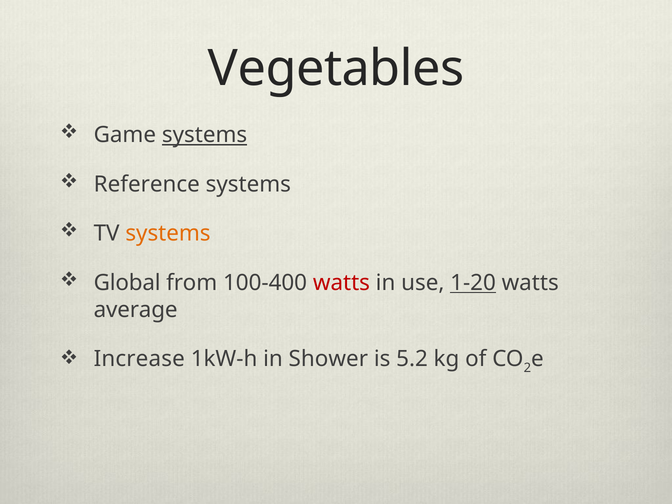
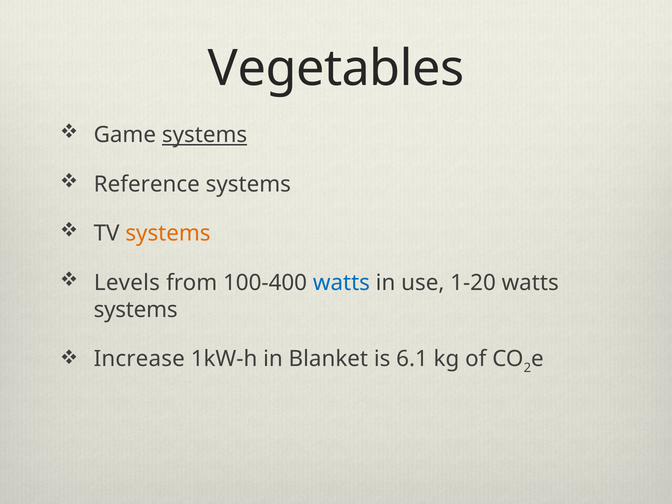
Global: Global -> Levels
watts at (341, 283) colour: red -> blue
1-20 underline: present -> none
average at (136, 310): average -> systems
Shower: Shower -> Blanket
5.2: 5.2 -> 6.1
